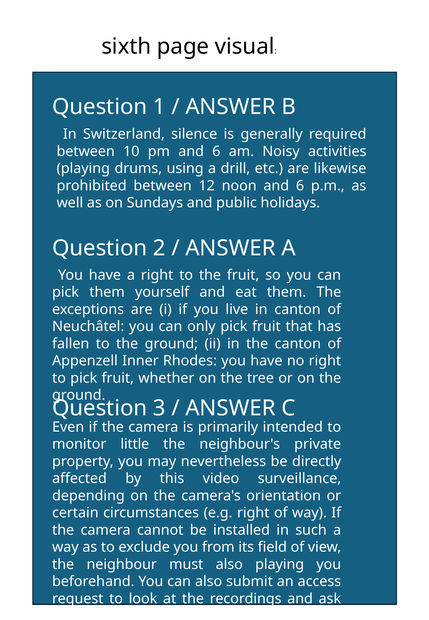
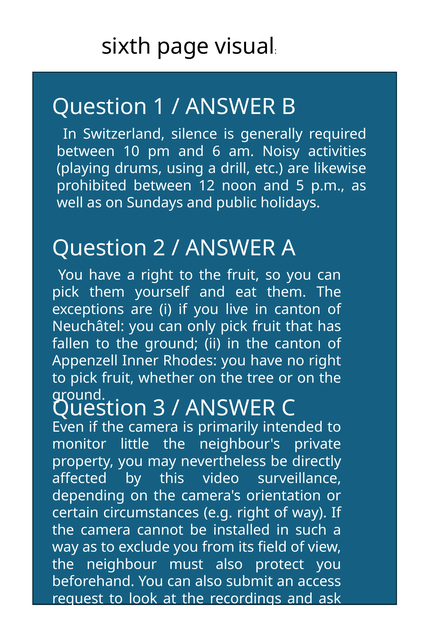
noon and 6: 6 -> 5
also playing: playing -> protect
